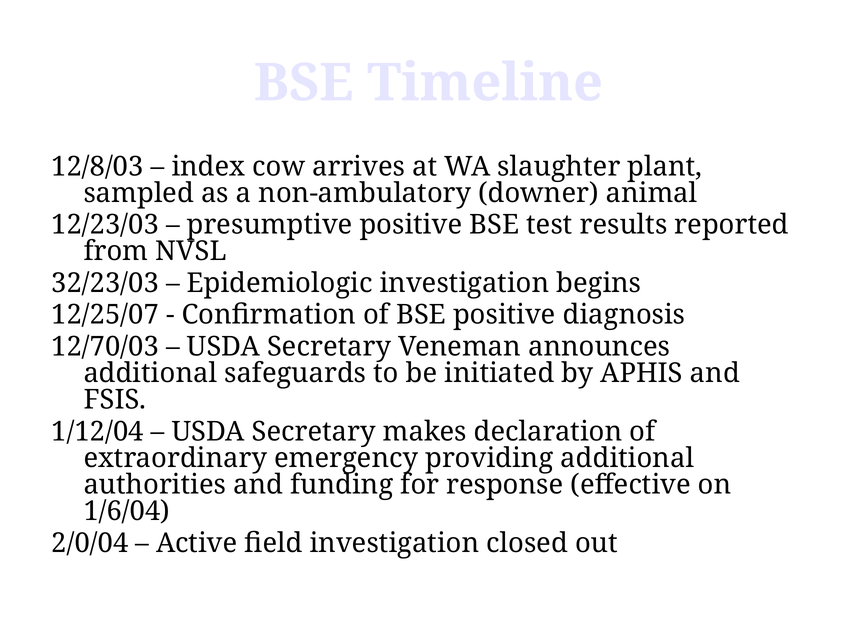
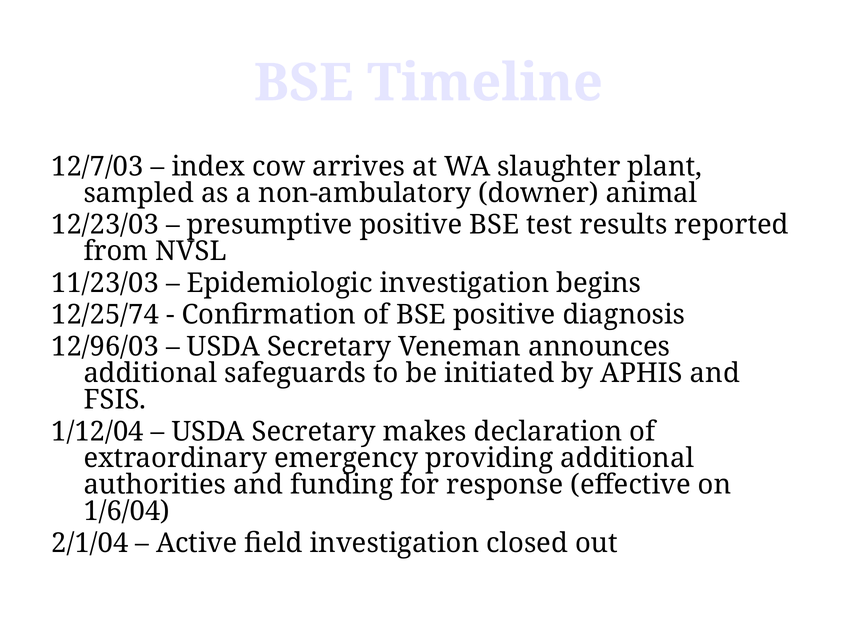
12/8/03: 12/8/03 -> 12/7/03
32/23/03: 32/23/03 -> 11/23/03
12/25/07: 12/25/07 -> 12/25/74
12/70/03: 12/70/03 -> 12/96/03
2/0/04: 2/0/04 -> 2/1/04
